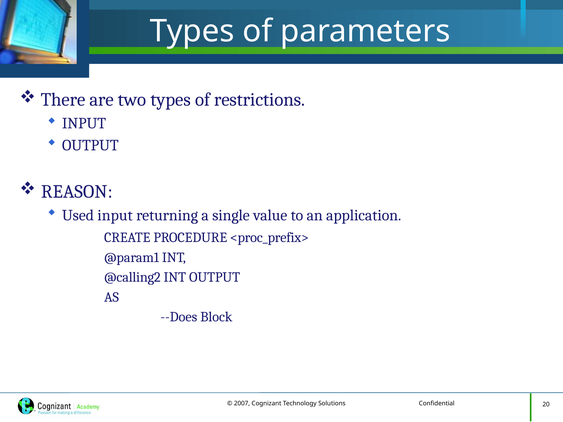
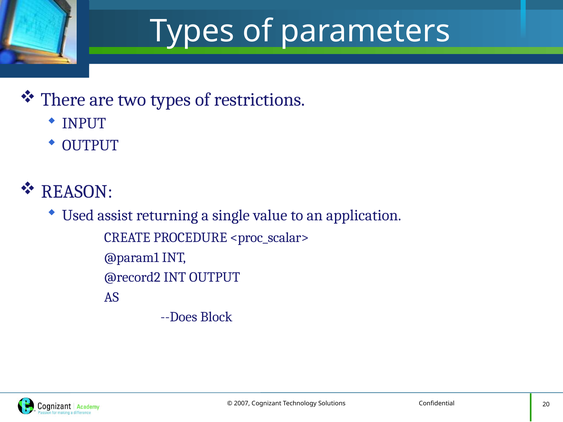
Used input: input -> assist
<proc_prefix>: <proc_prefix> -> <proc_scalar>
@calling2: @calling2 -> @record2
